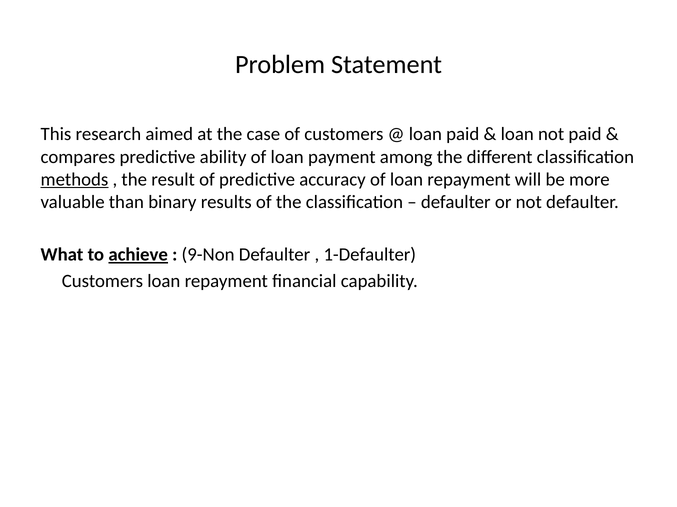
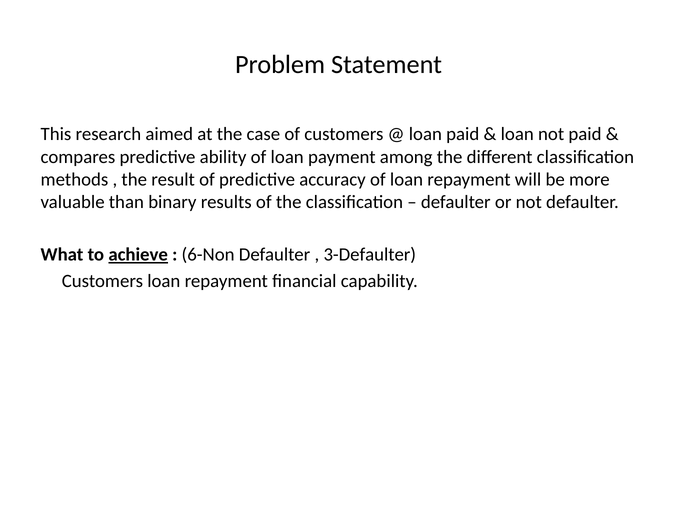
methods underline: present -> none
9-Non: 9-Non -> 6-Non
1-Defaulter: 1-Defaulter -> 3-Defaulter
